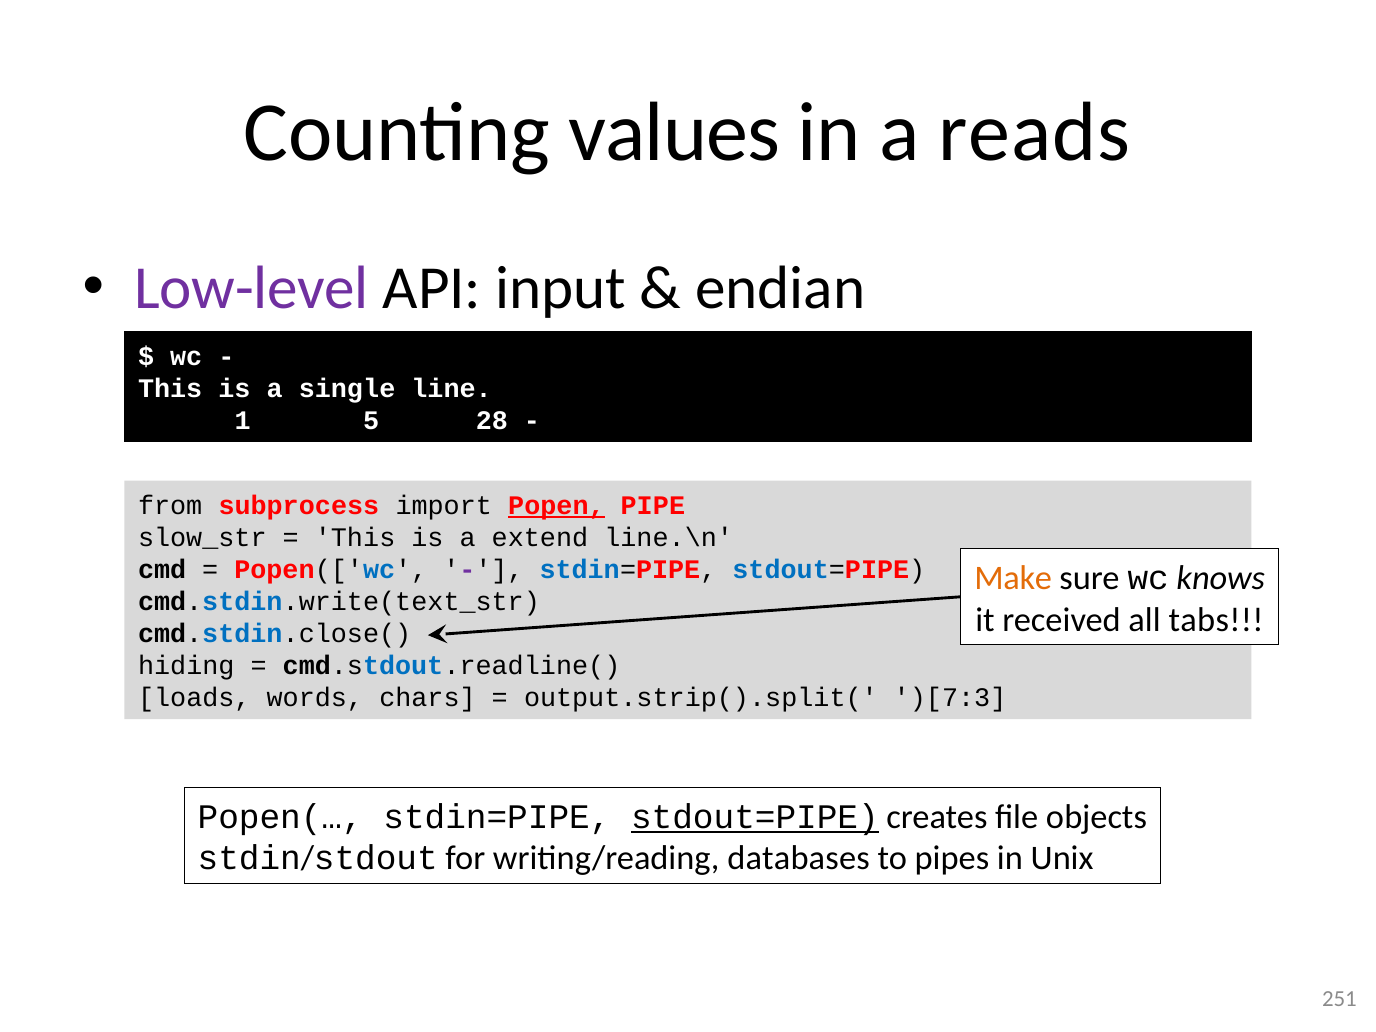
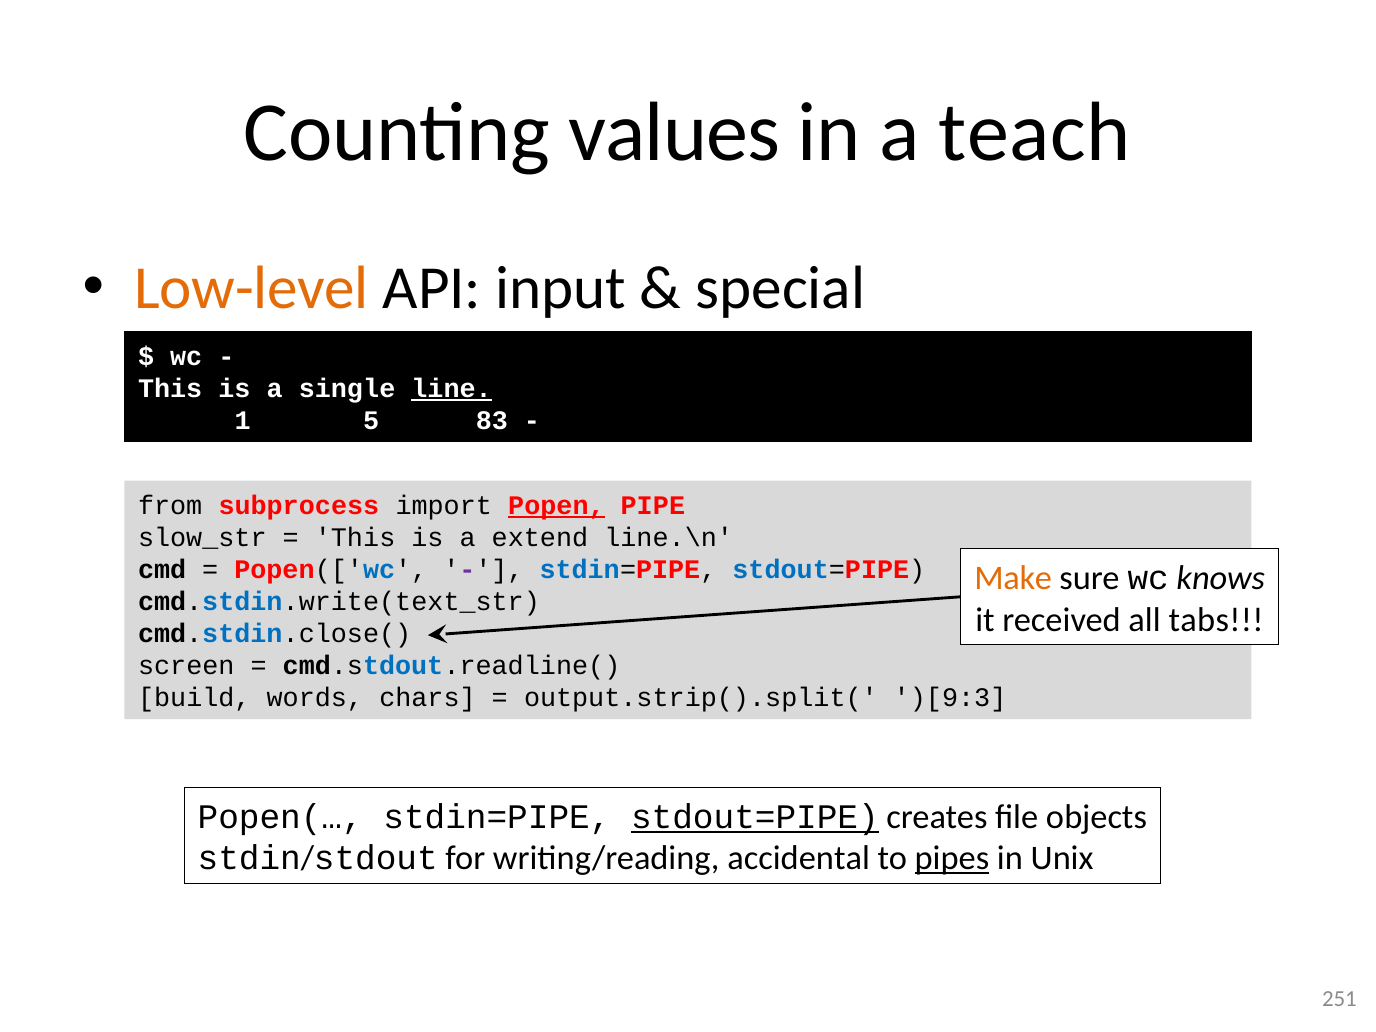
reads: reads -> teach
Low-level colour: purple -> orange
endian: endian -> special
line underline: none -> present
28: 28 -> 83
hiding: hiding -> screen
loads: loads -> build
)[7:3: )[7:3 -> )[9:3
databases: databases -> accidental
pipes underline: none -> present
